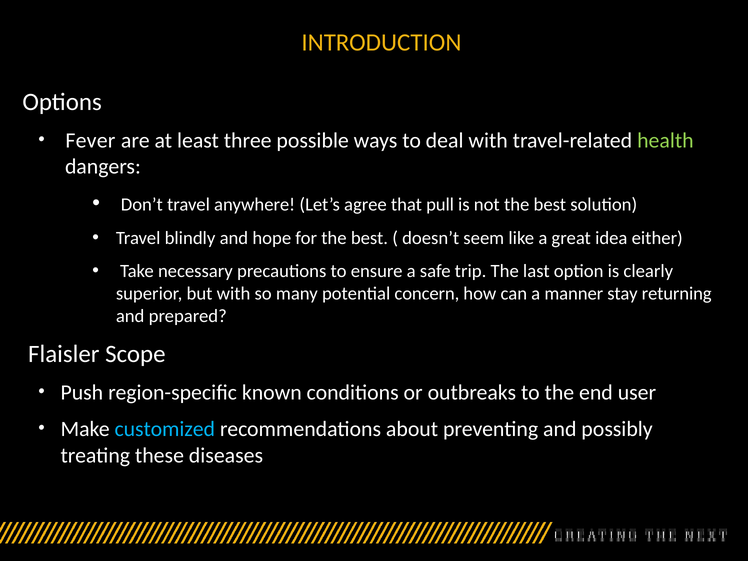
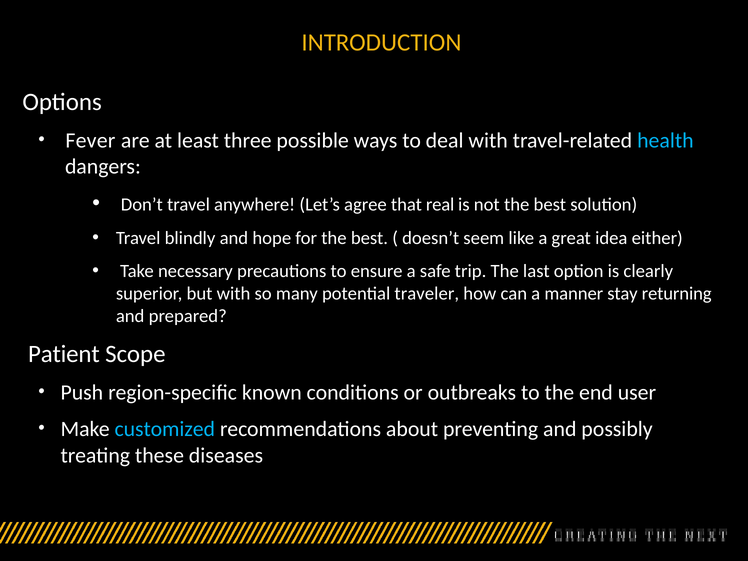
health colour: light green -> light blue
pull: pull -> real
concern: concern -> traveler
Flaisler: Flaisler -> Patient
